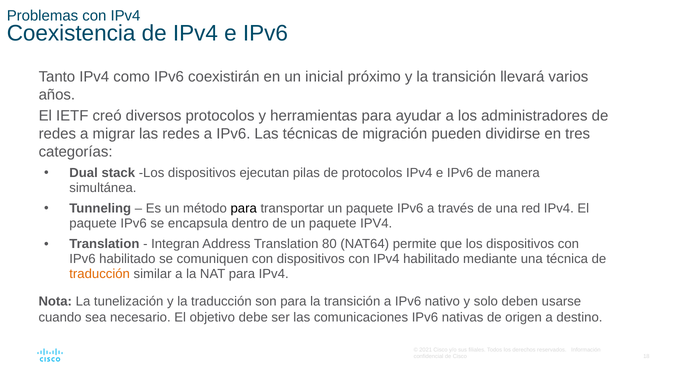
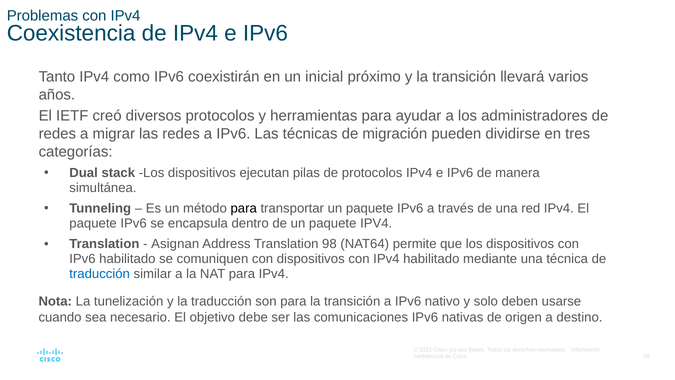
Integran: Integran -> Asignan
80: 80 -> 98
traducción at (100, 274) colour: orange -> blue
